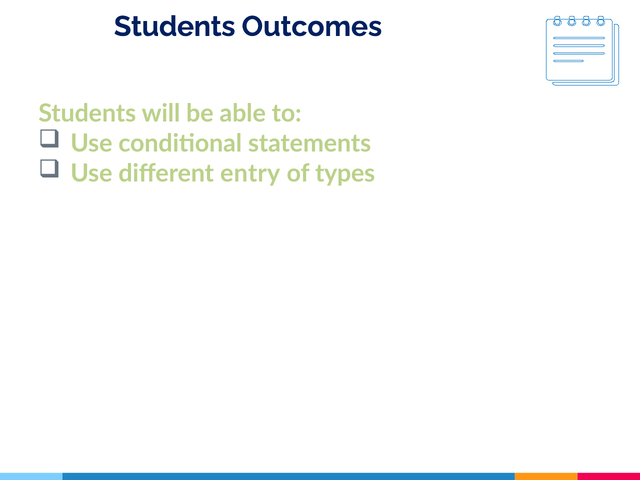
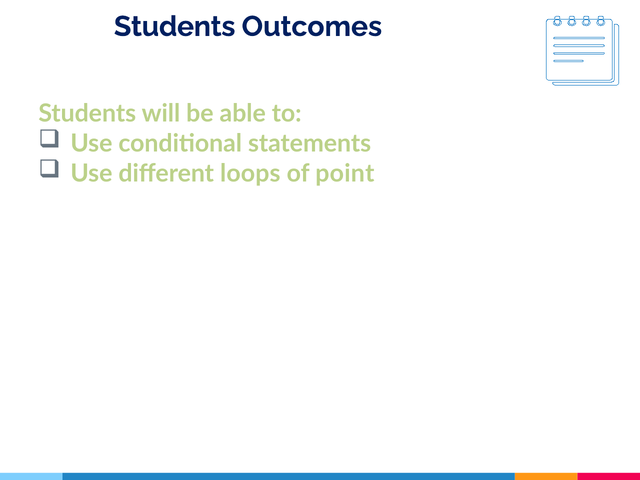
entry: entry -> loops
types: types -> point
